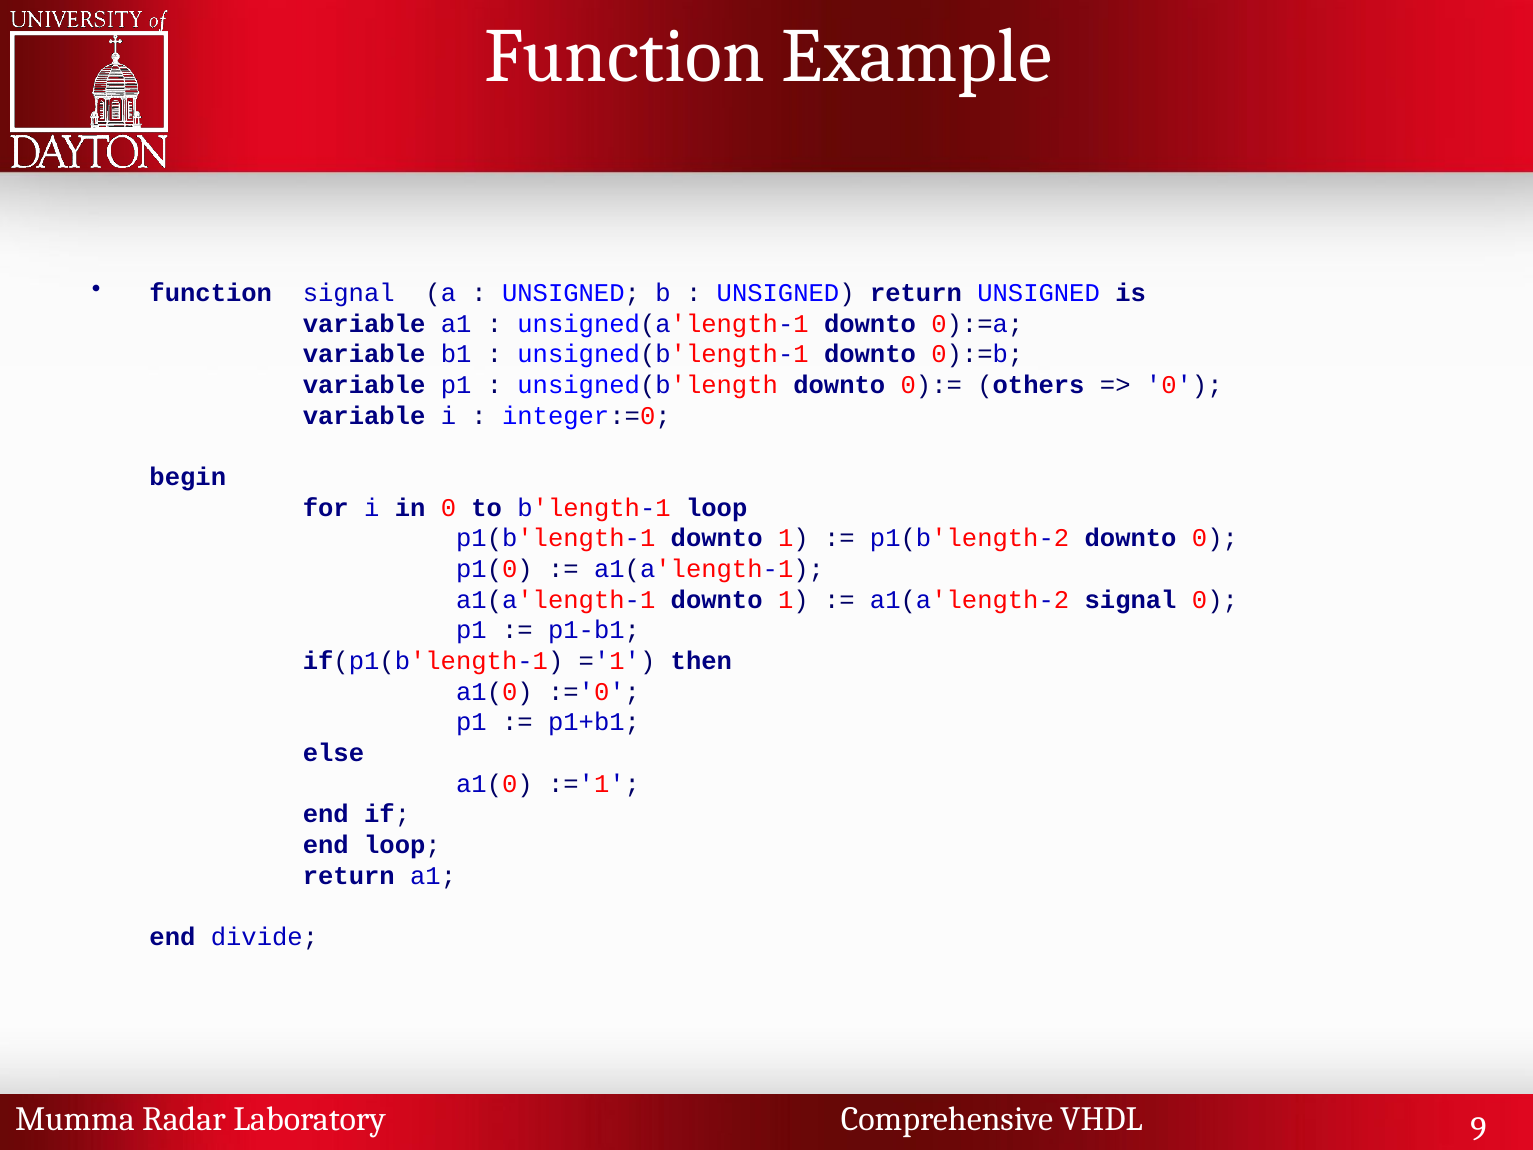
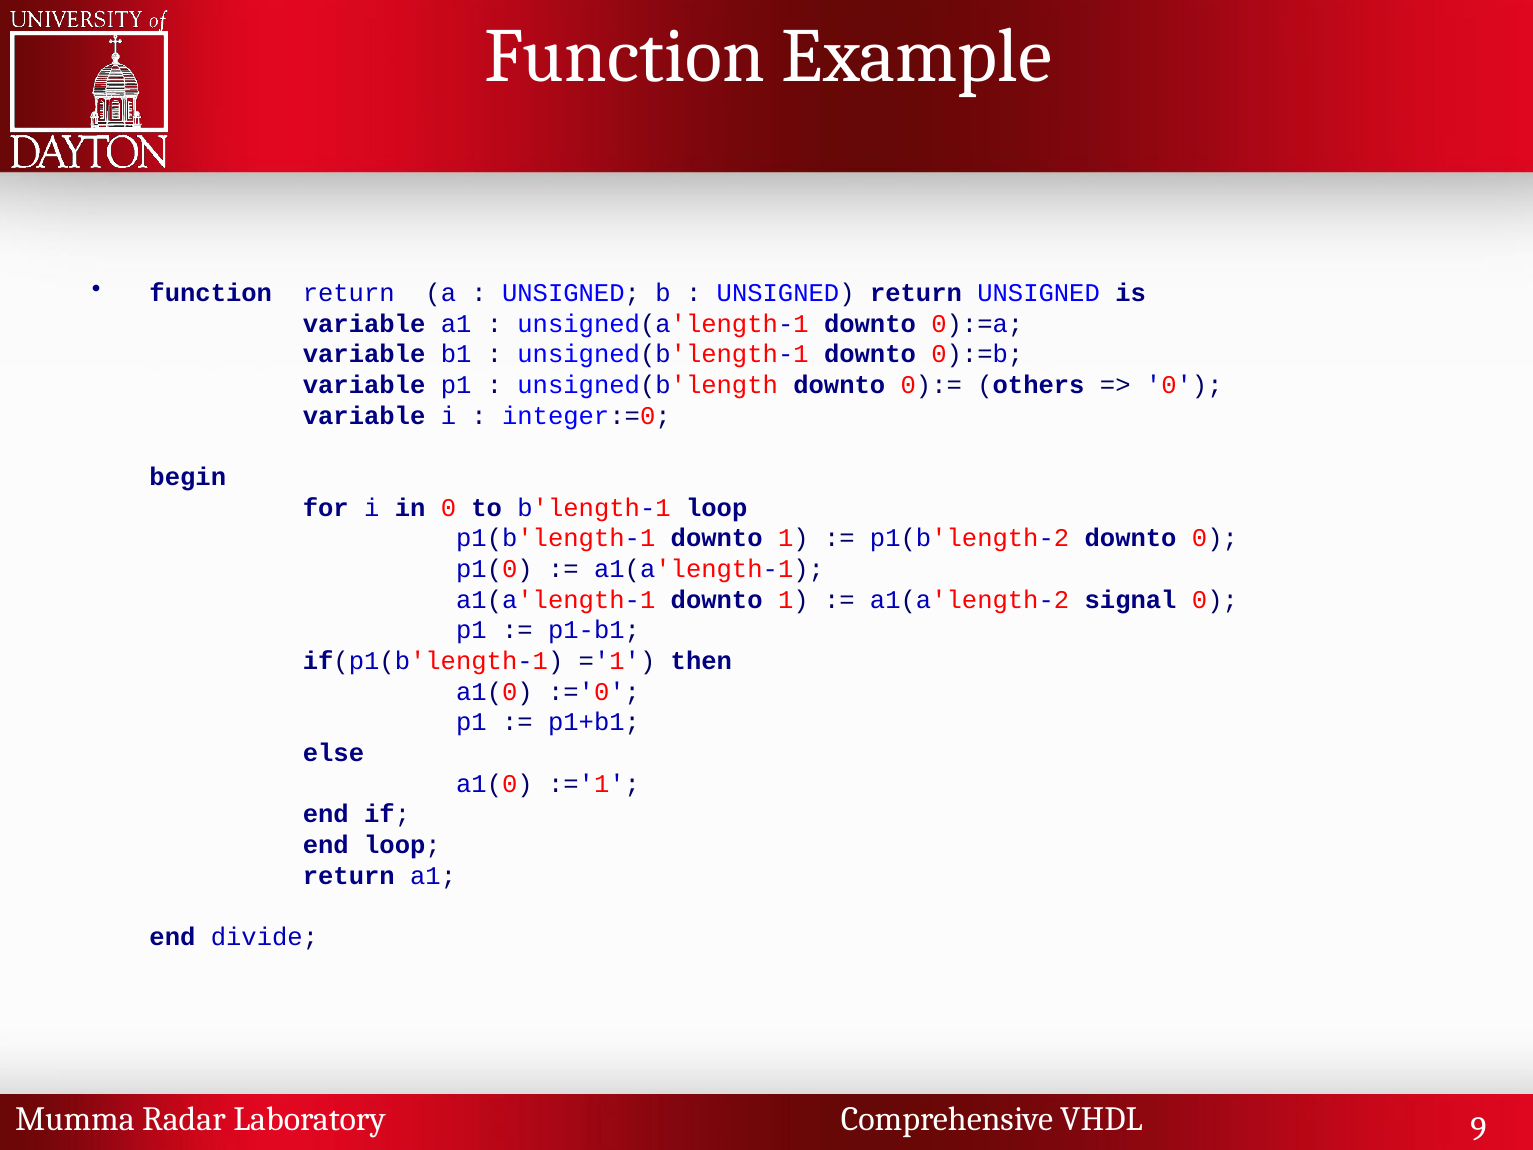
function signal: signal -> return
